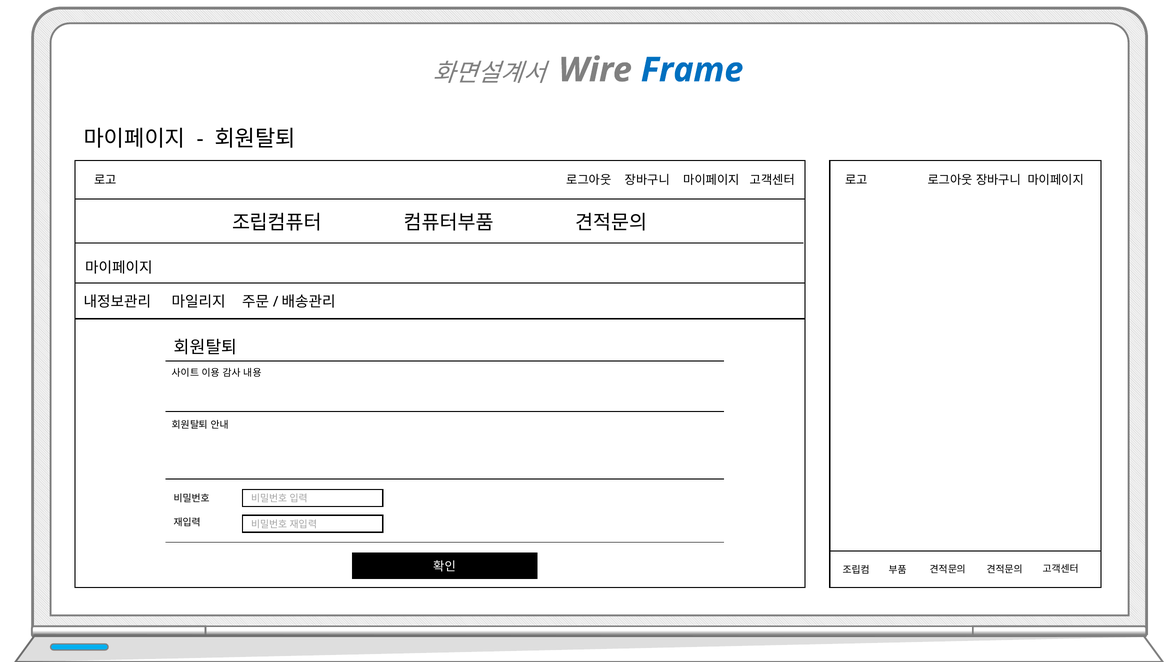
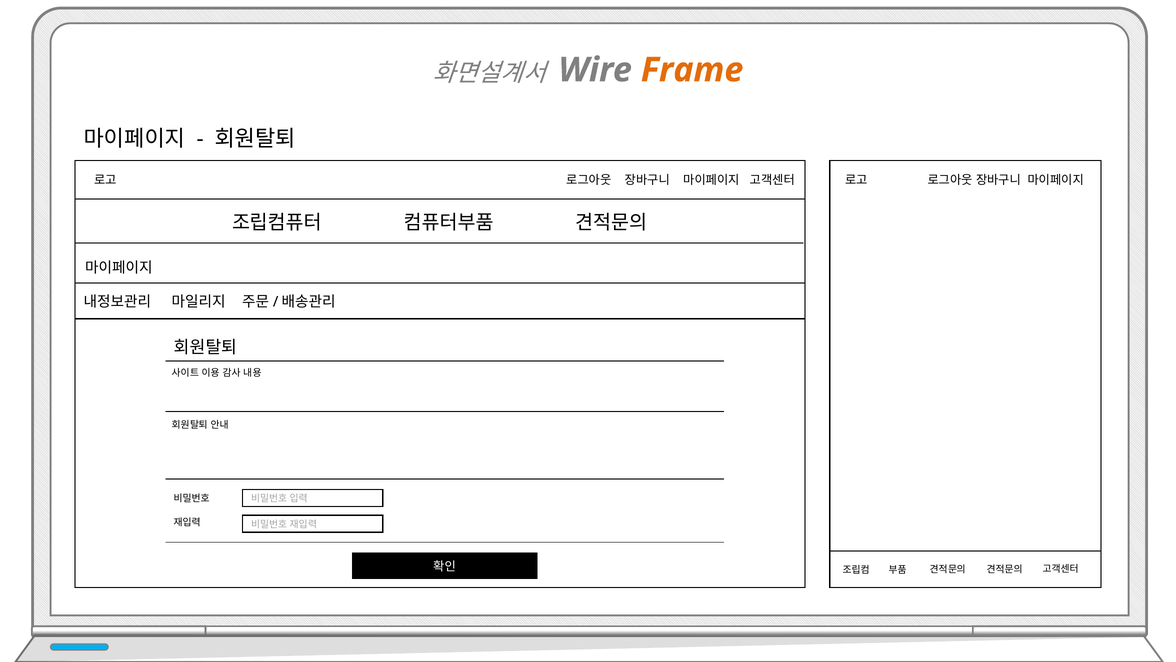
Frame colour: blue -> orange
